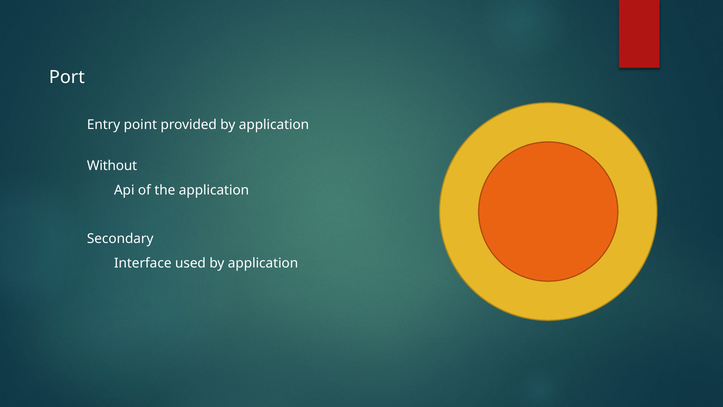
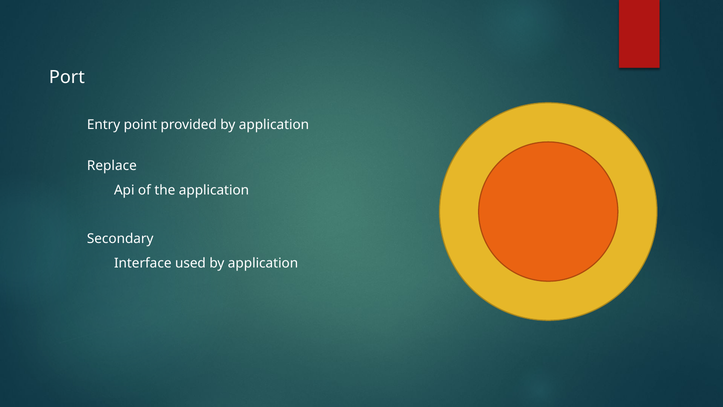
Without: Without -> Replace
